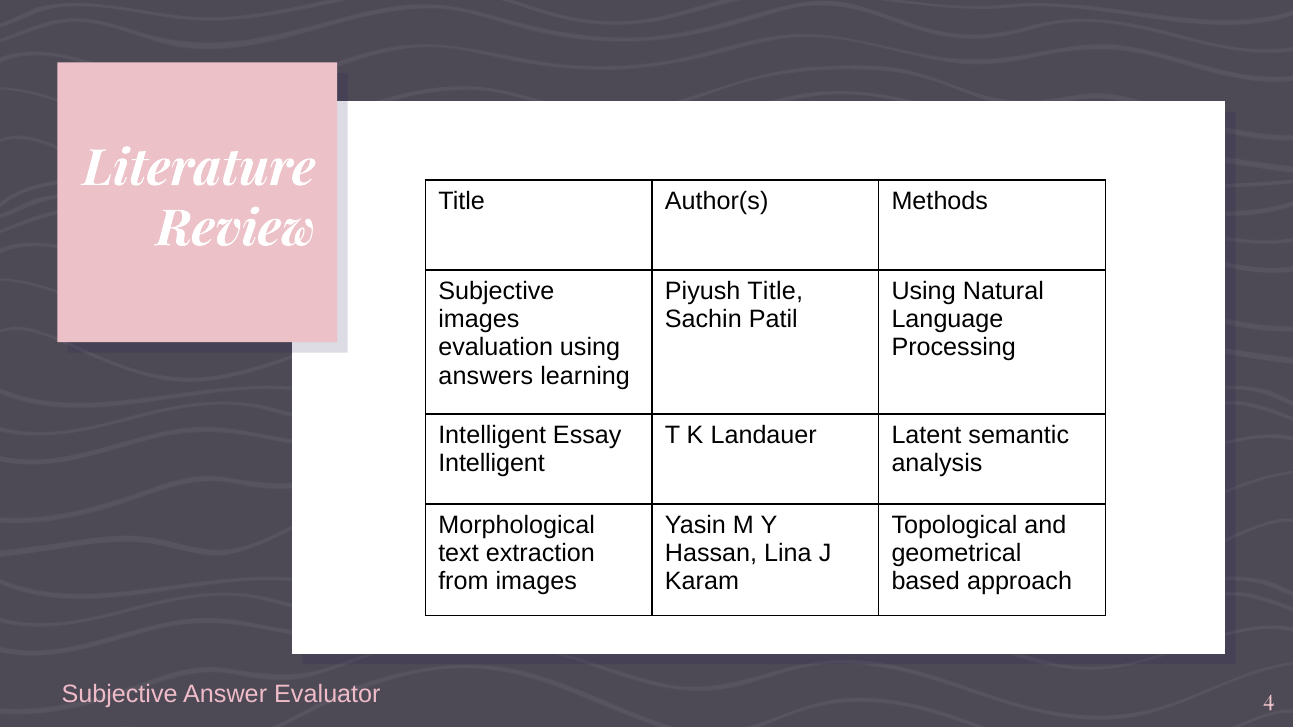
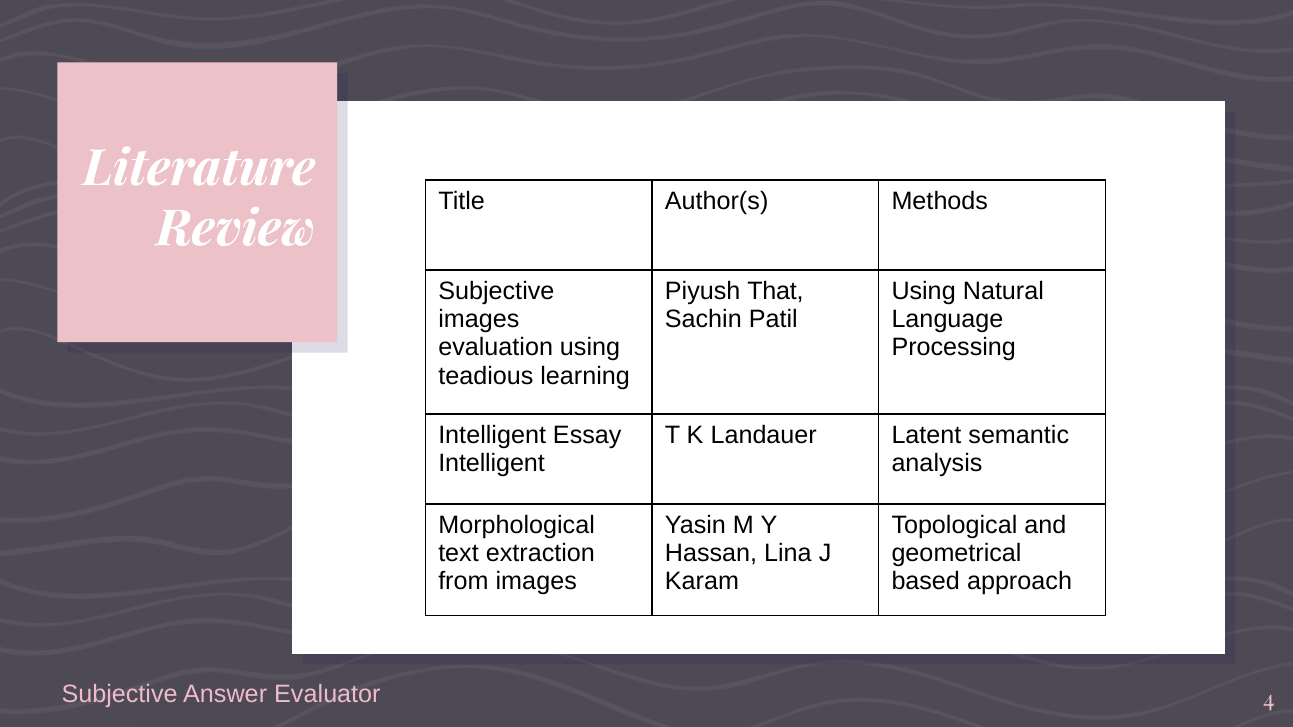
Piyush Title: Title -> That
answers: answers -> teadious
